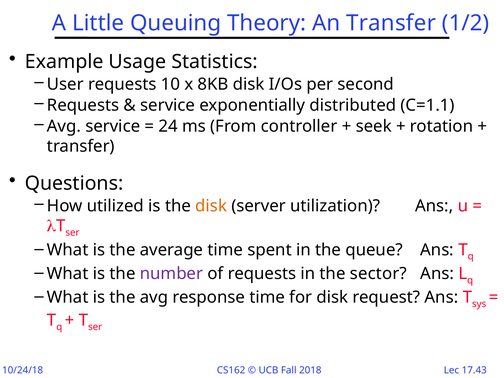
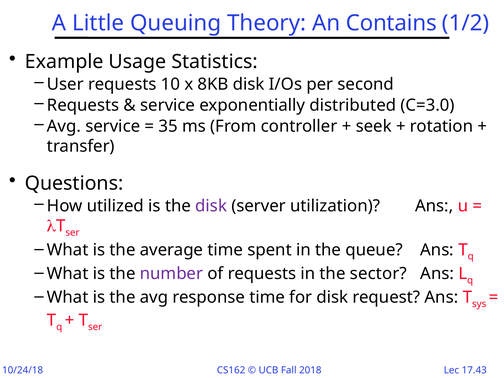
An Transfer: Transfer -> Contains
C=1.1: C=1.1 -> C=3.0
24: 24 -> 35
disk at (211, 206) colour: orange -> purple
